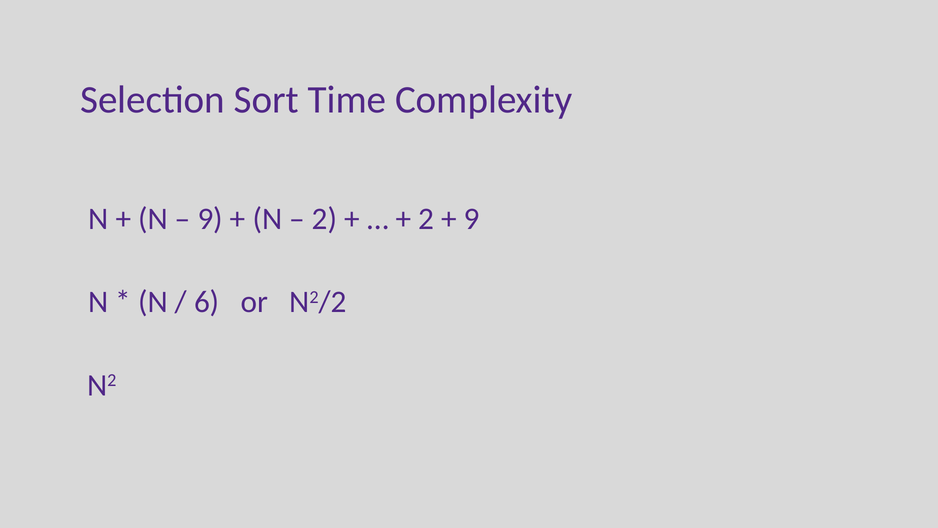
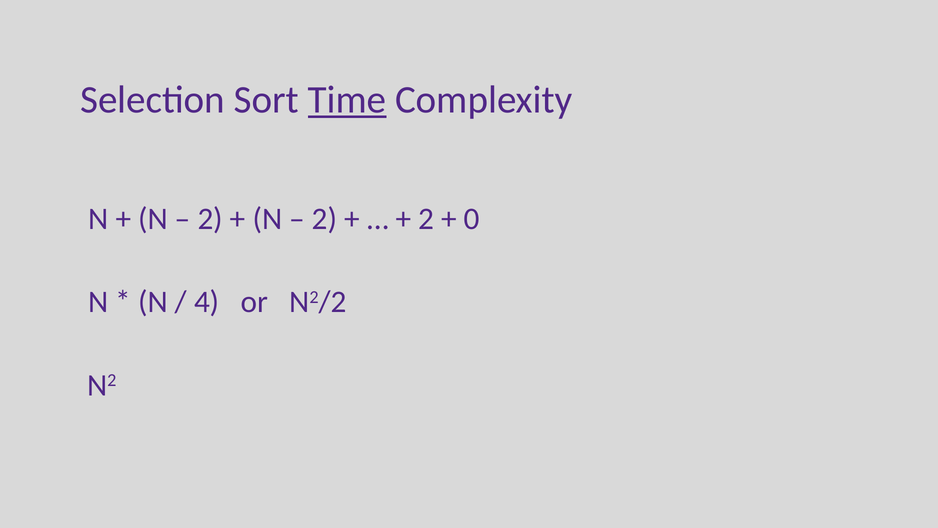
Time underline: none -> present
9 at (210, 219): 9 -> 2
9 at (472, 219): 9 -> 0
6: 6 -> 4
